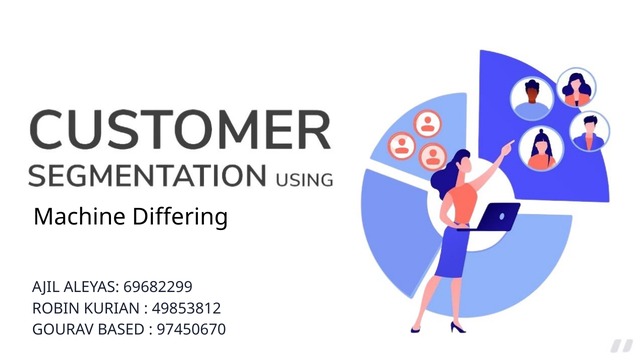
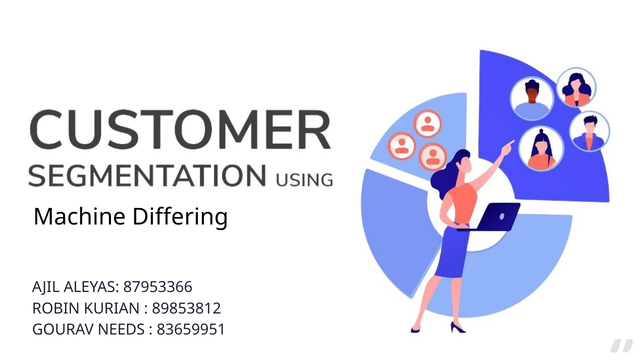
69682299: 69682299 -> 87953366
49853812: 49853812 -> 89853812
BASED: BASED -> NEEDS
97450670: 97450670 -> 83659951
